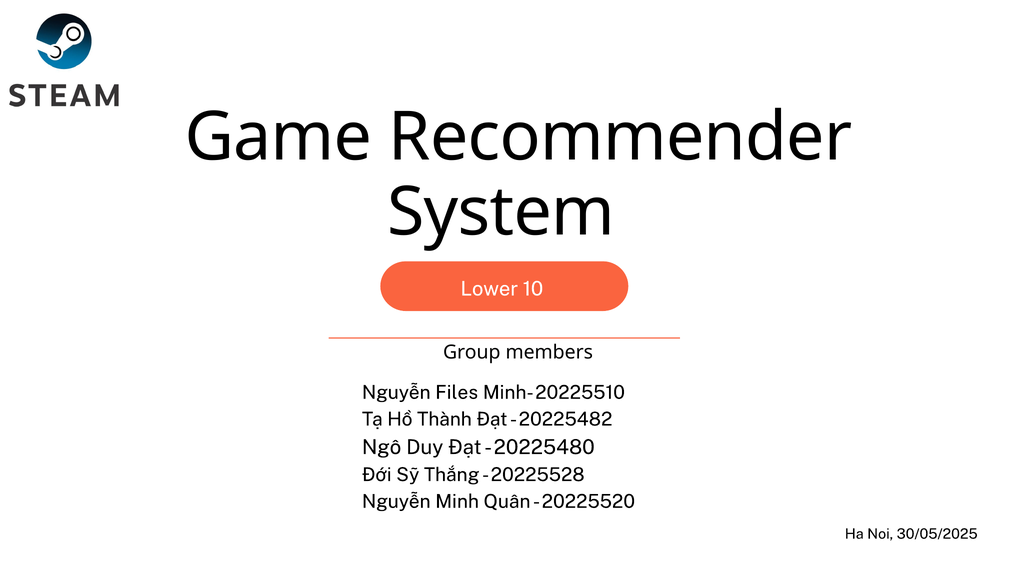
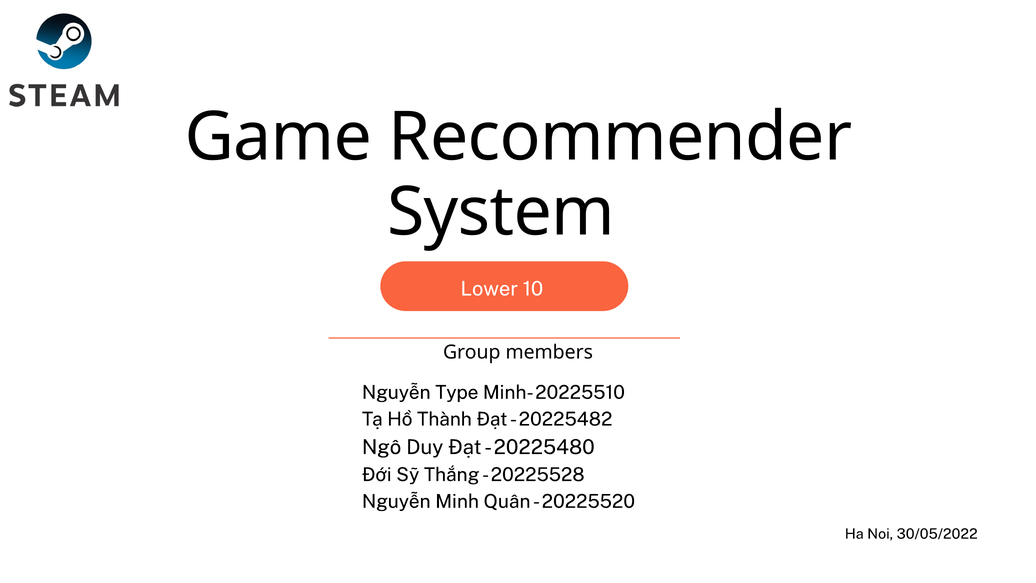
Files: Files -> Type
30/05/2025: 30/05/2025 -> 30/05/2022
